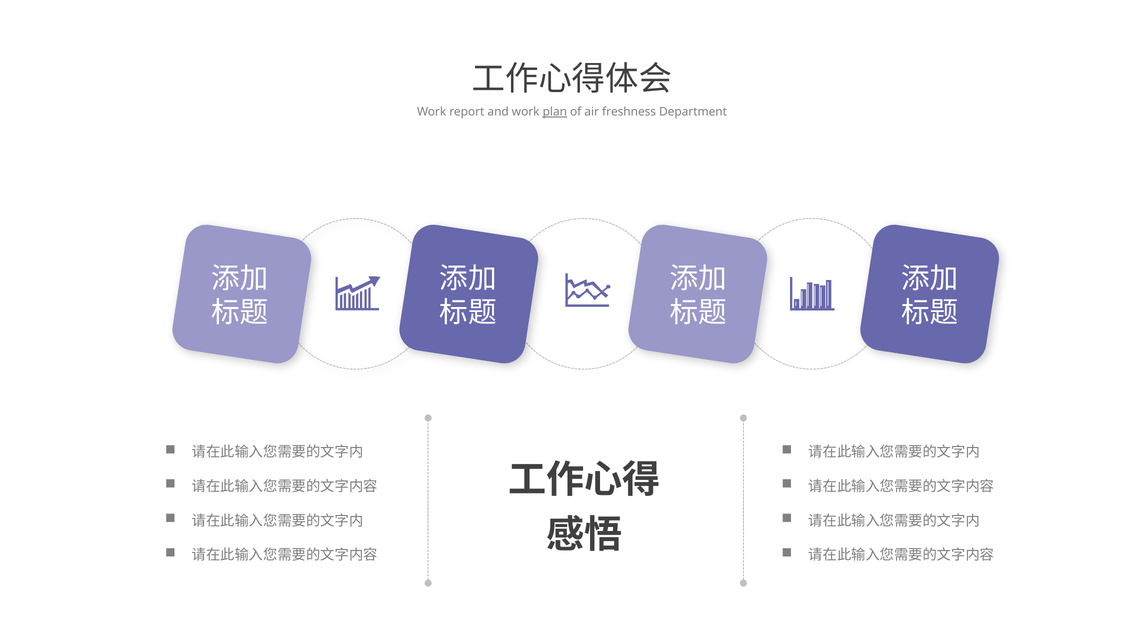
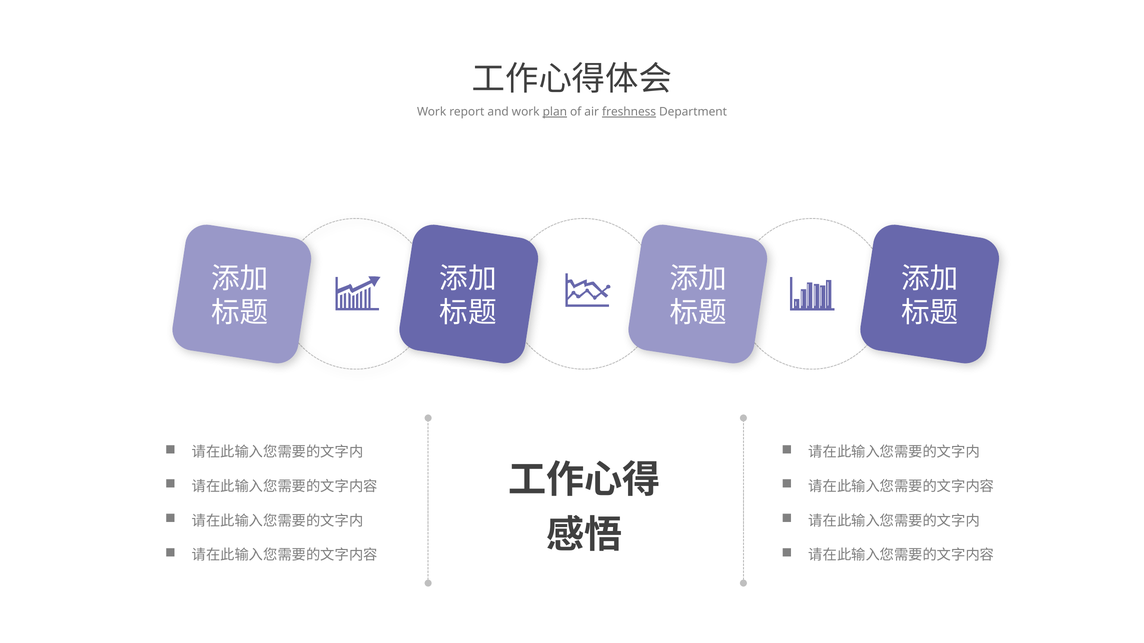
freshness underline: none -> present
